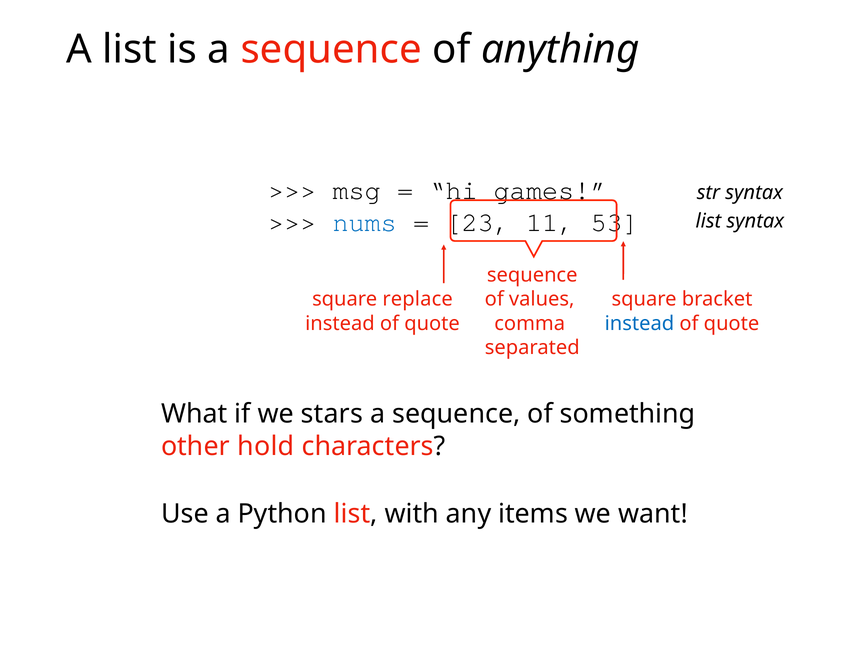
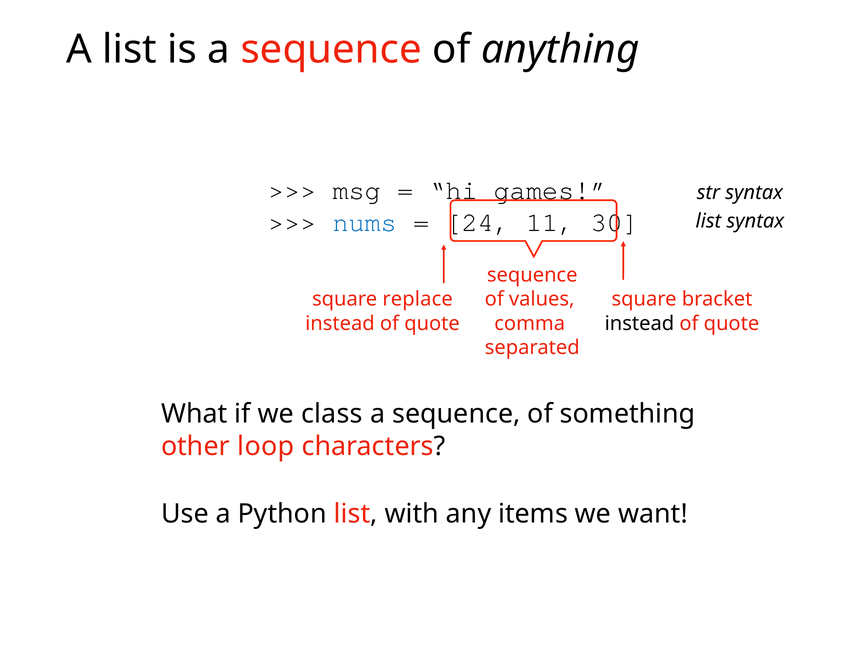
23: 23 -> 24
53: 53 -> 30
instead at (639, 323) colour: blue -> black
stars: stars -> class
hold: hold -> loop
